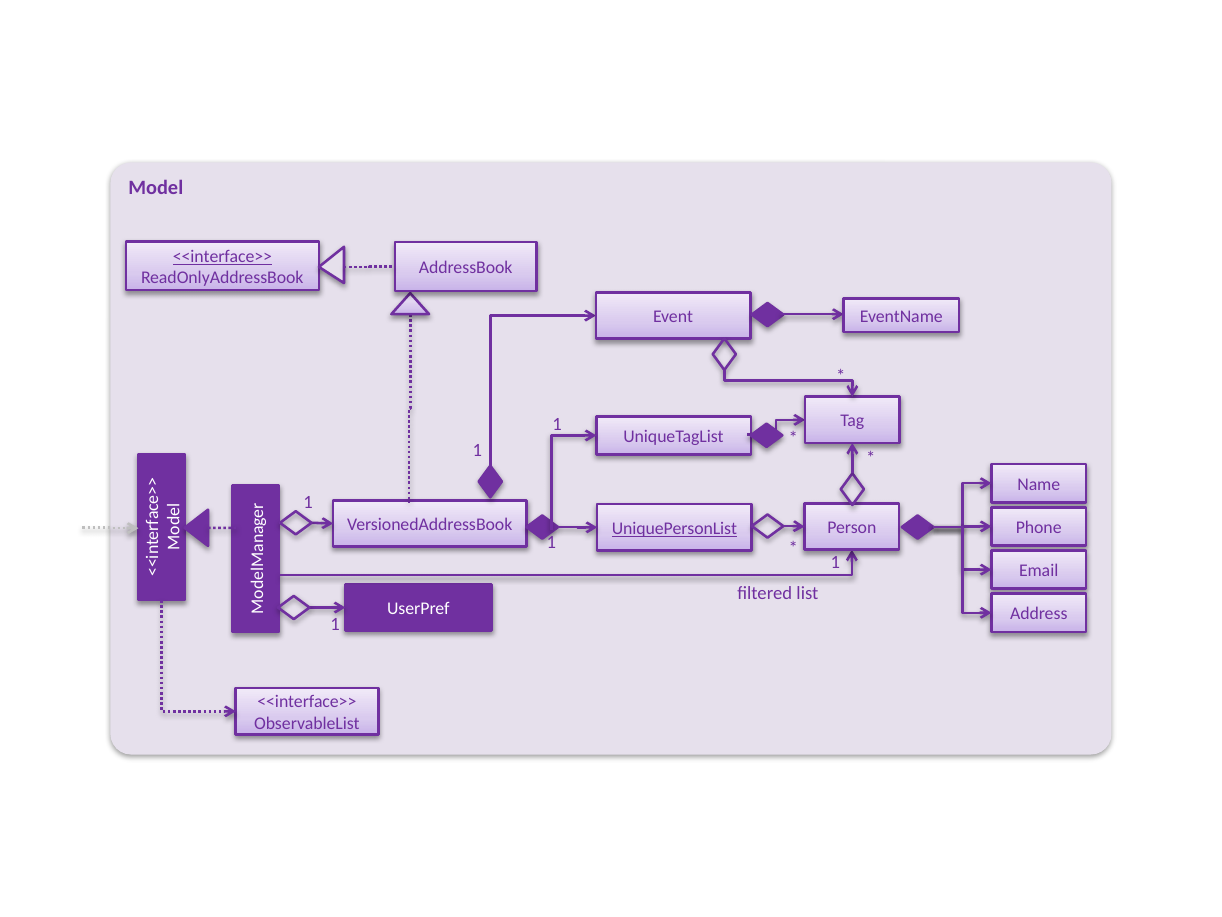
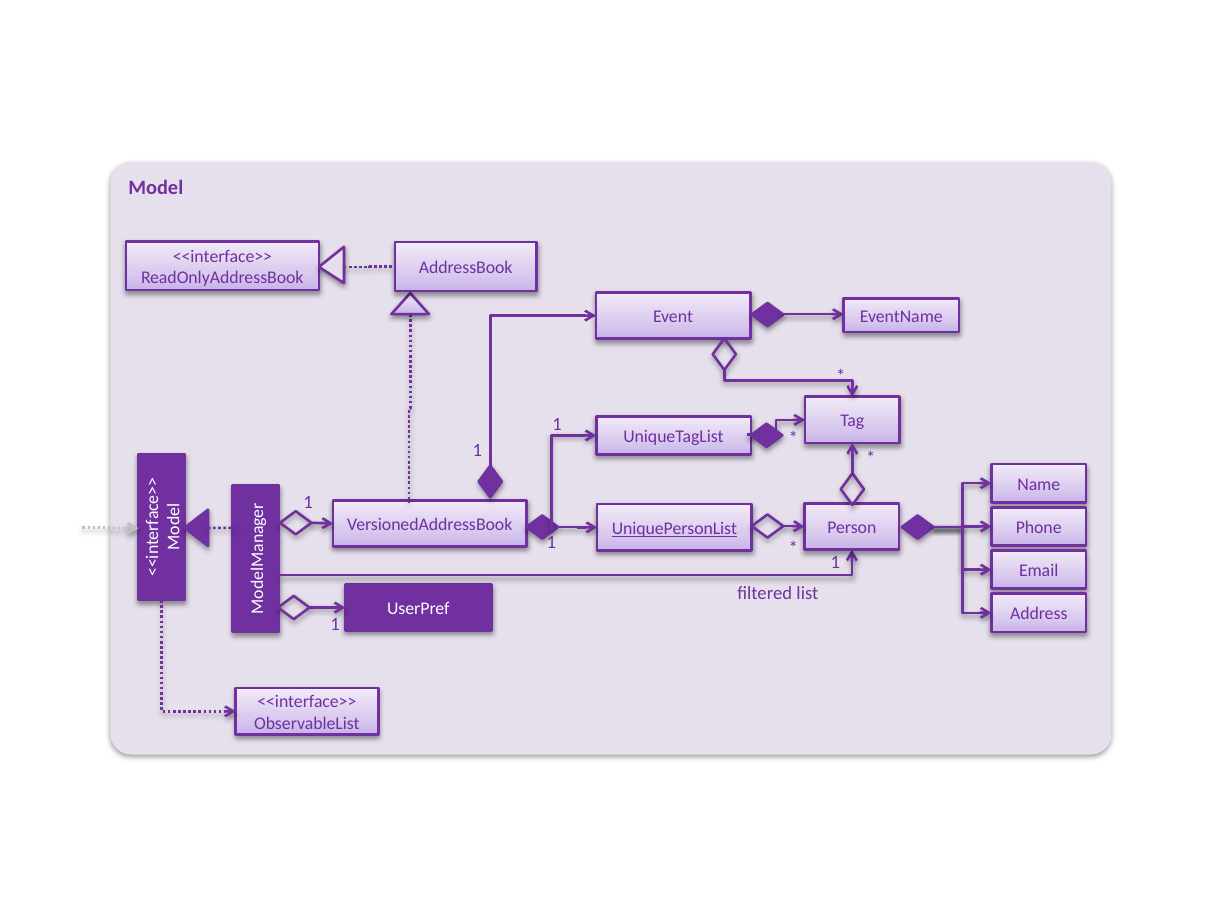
<<interface>> at (222, 256) underline: present -> none
